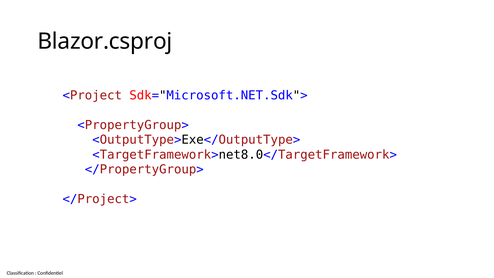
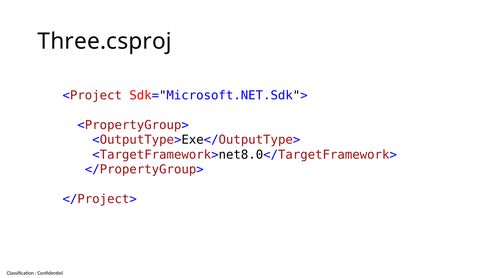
Blazor.csproj: Blazor.csproj -> Three.csproj
